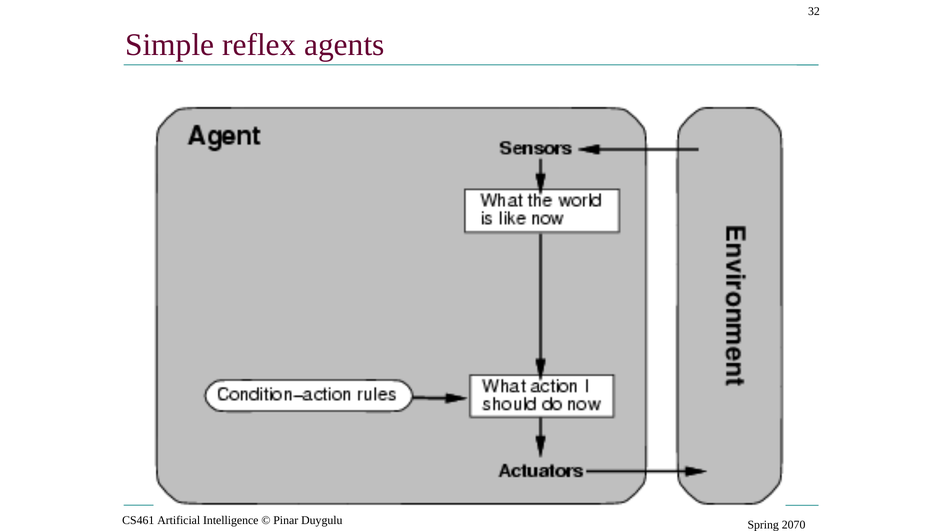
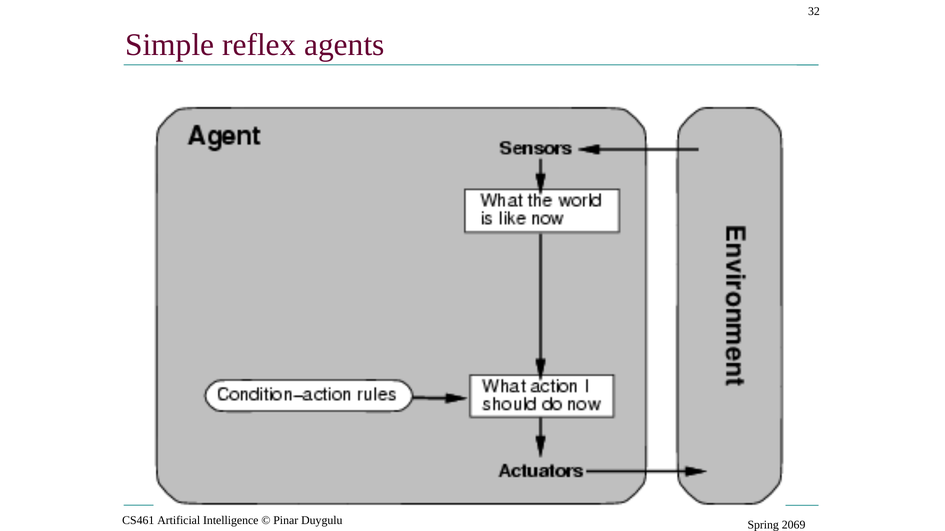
2070: 2070 -> 2069
